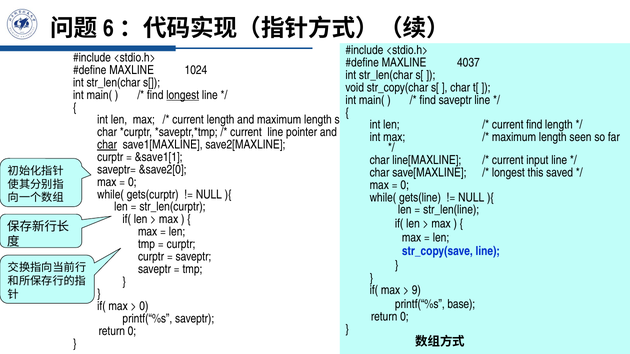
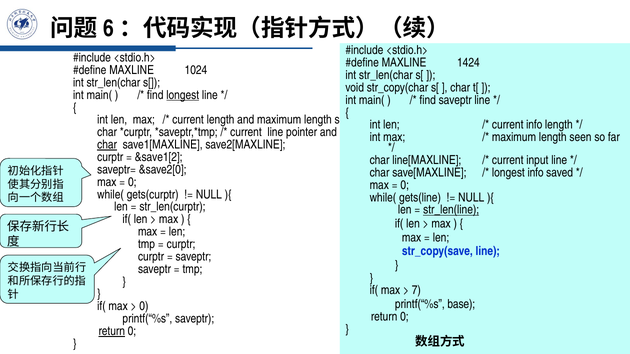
4037: 4037 -> 1424
current find: find -> info
&save1[1: &save1[1 -> &save1[2
longest this: this -> info
str_len(line underline: none -> present
9: 9 -> 7
return at (112, 331) underline: none -> present
